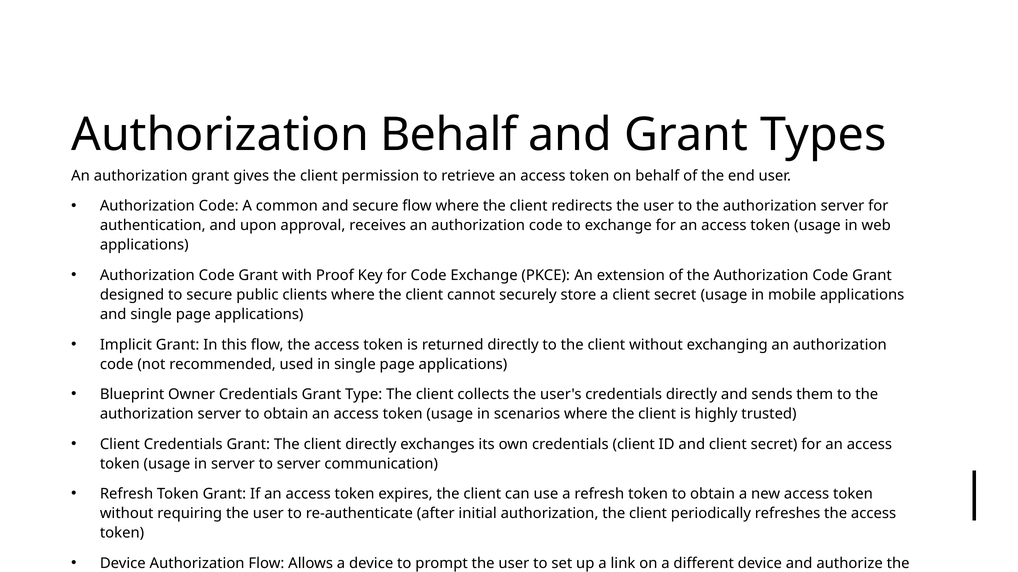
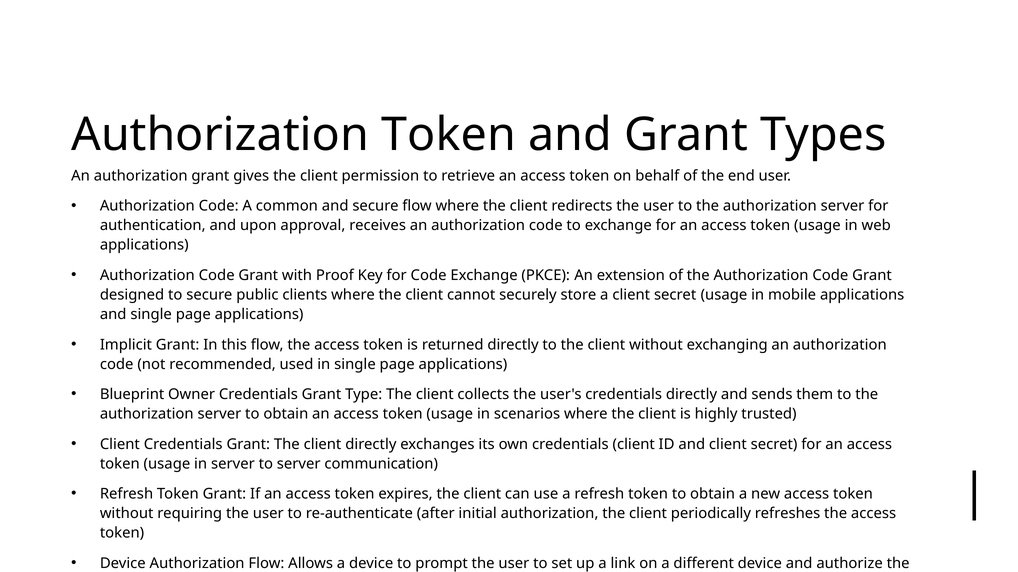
Authorization Behalf: Behalf -> Token
